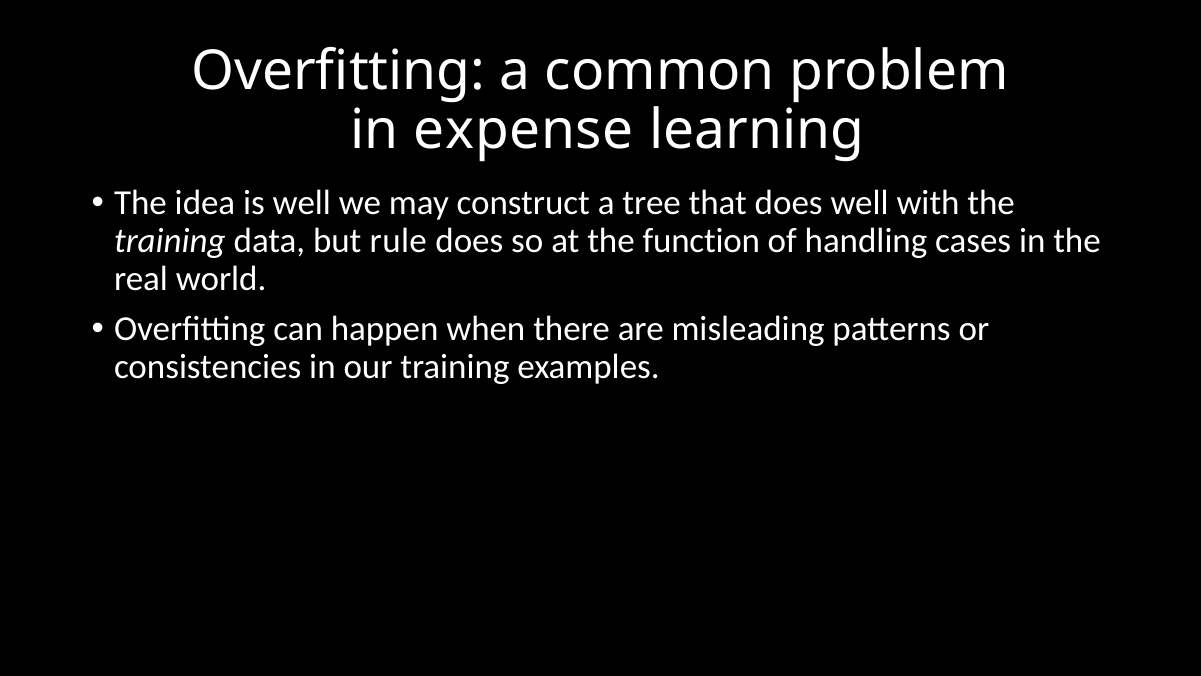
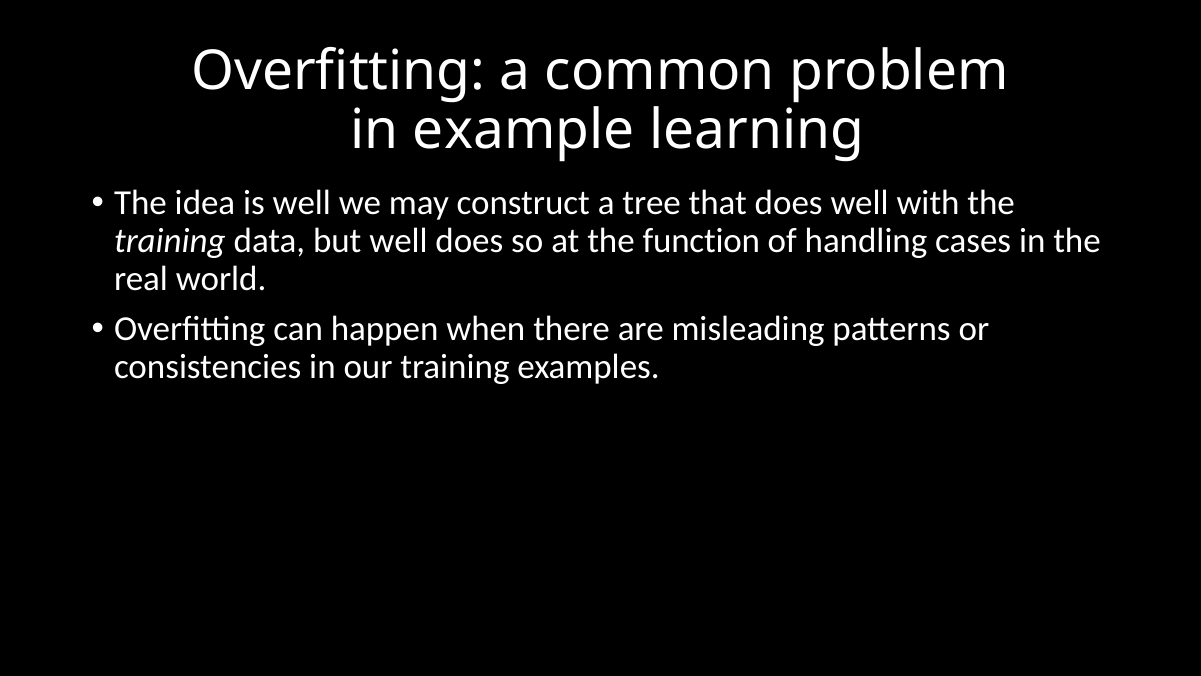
expense: expense -> example
but rule: rule -> well
